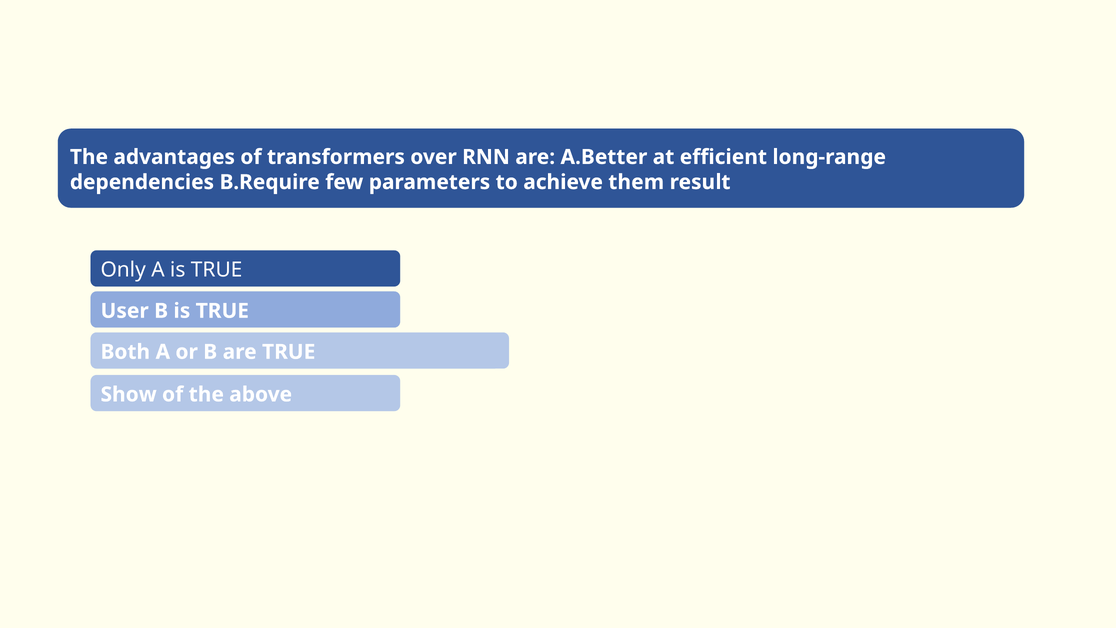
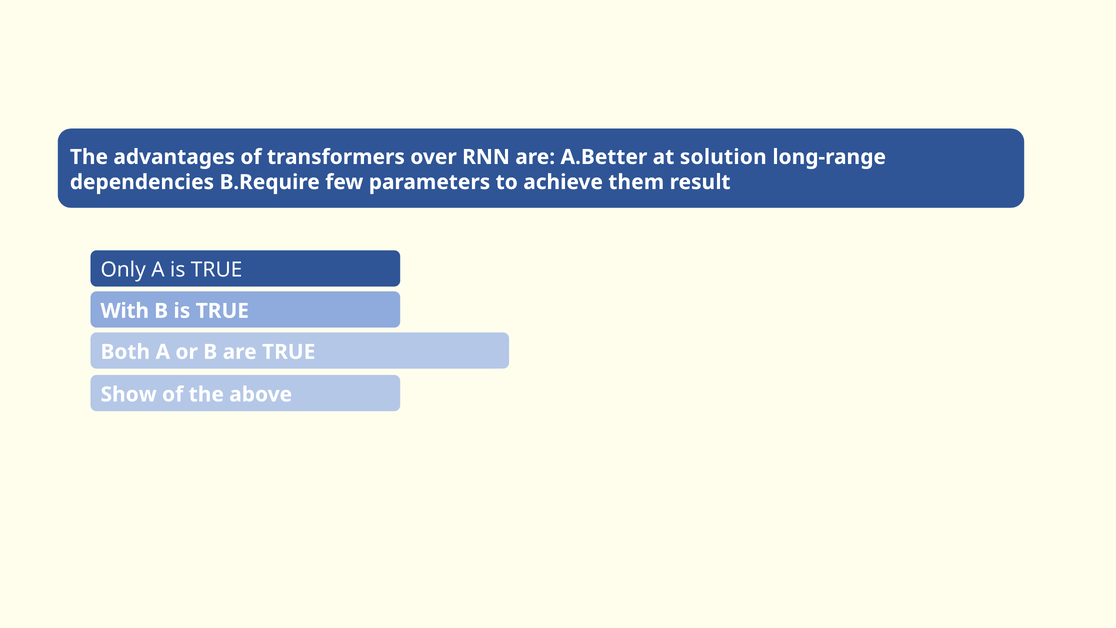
efficient: efficient -> solution
User: User -> With
